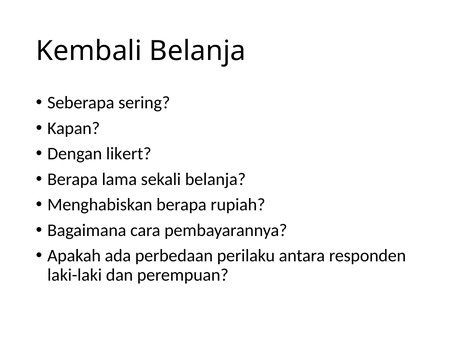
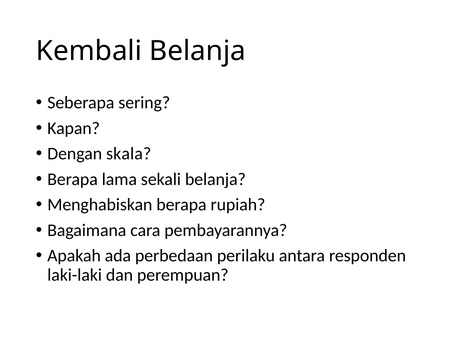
likert: likert -> skala
